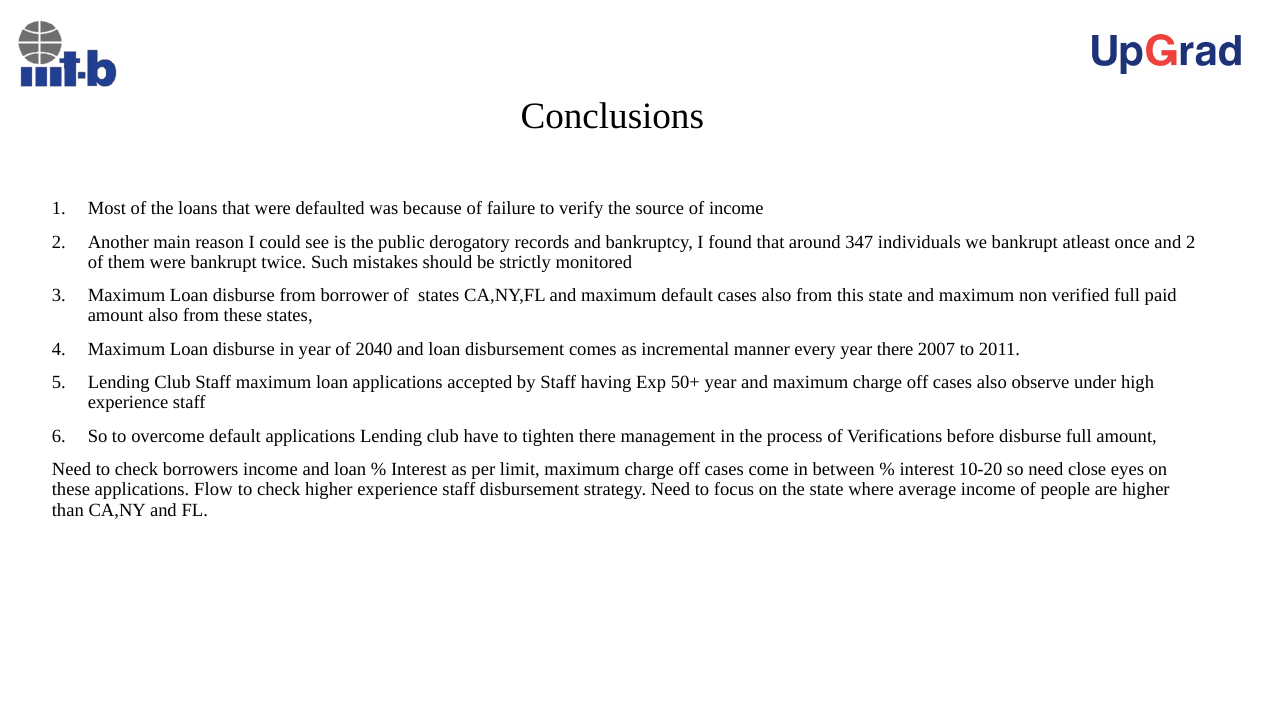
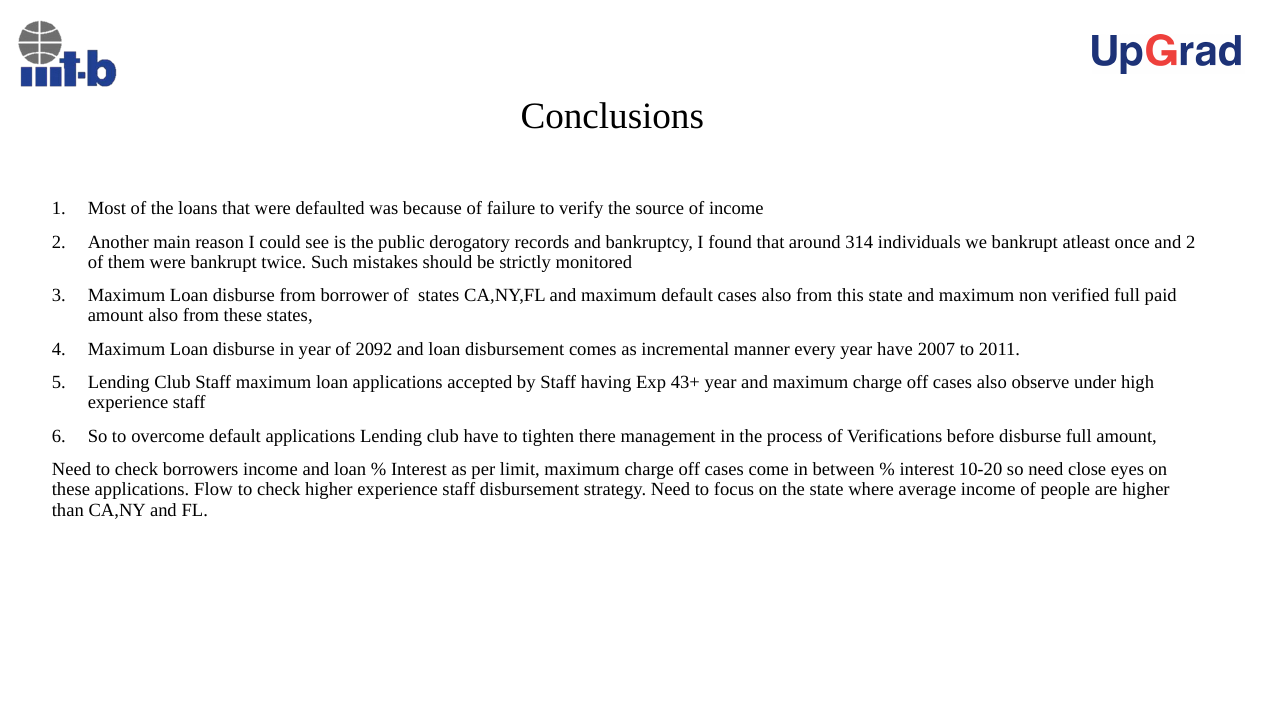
347: 347 -> 314
2040: 2040 -> 2092
year there: there -> have
50+: 50+ -> 43+
